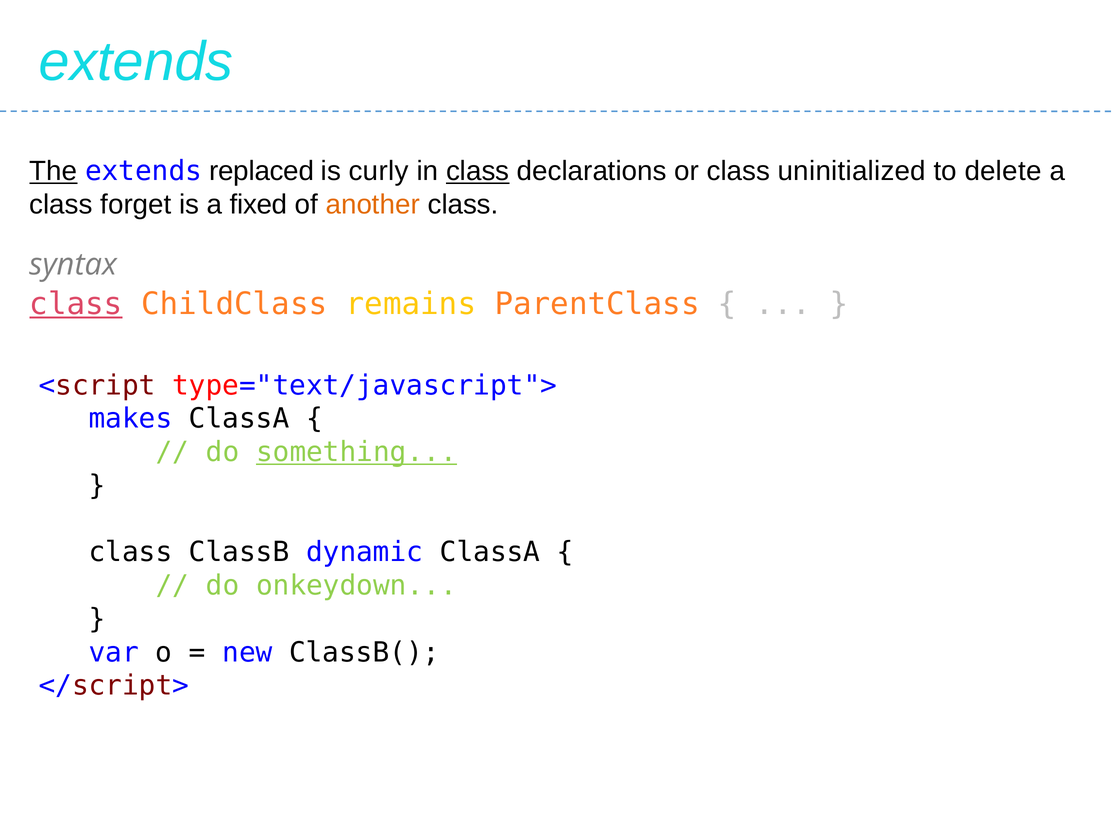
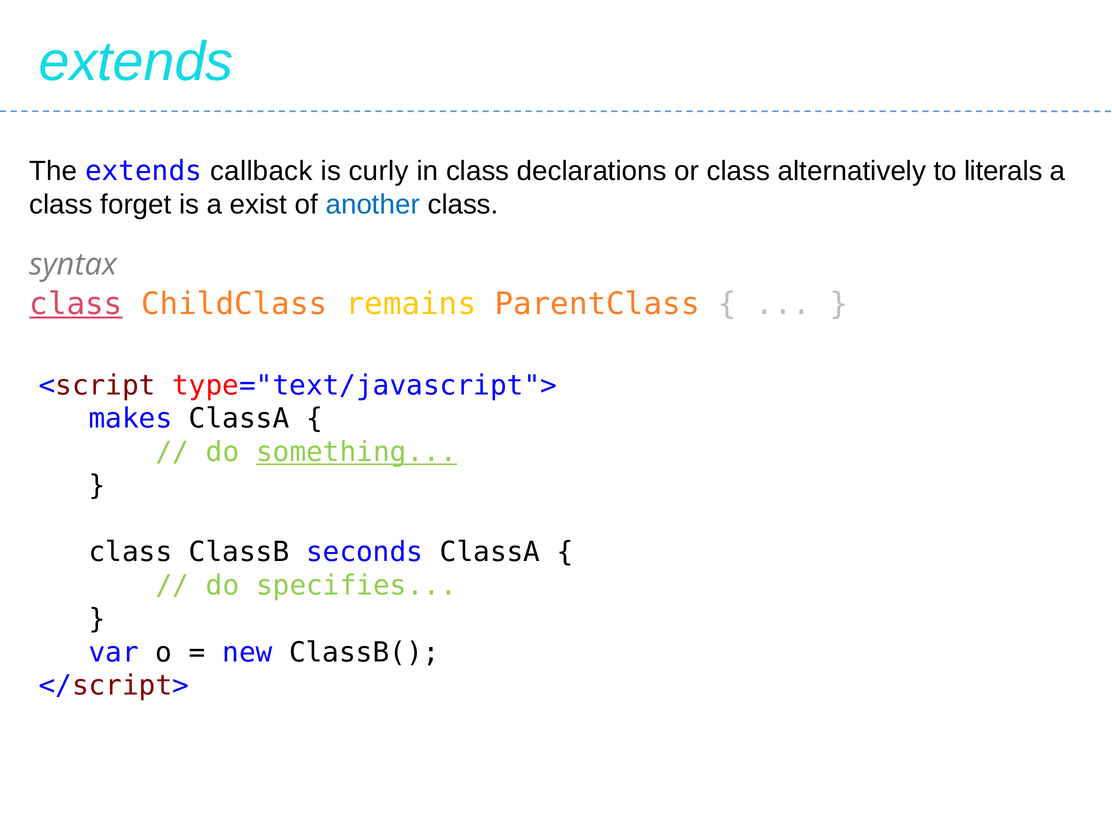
The underline: present -> none
replaced: replaced -> callback
class at (478, 171) underline: present -> none
uninitialized: uninitialized -> alternatively
delete: delete -> literals
fixed: fixed -> exist
another colour: orange -> blue
dynamic: dynamic -> seconds
onkeydown: onkeydown -> specifies
